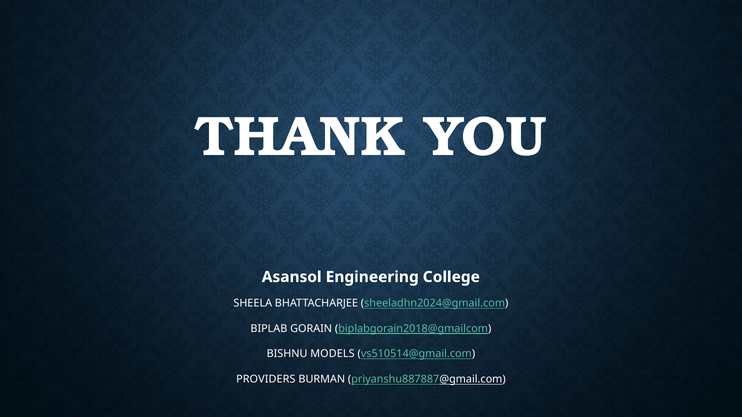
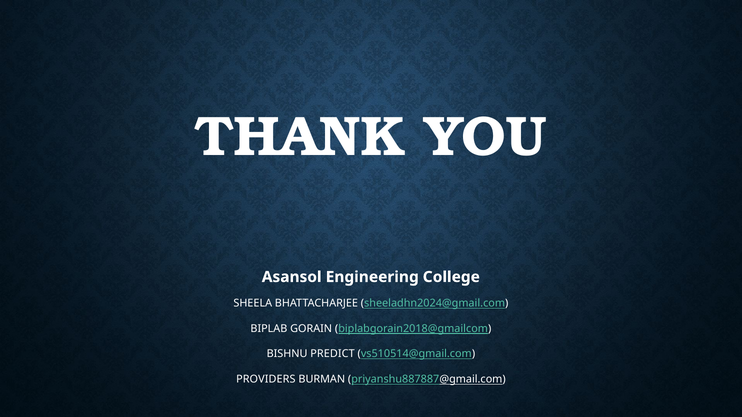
MODELS: MODELS -> PREDICT
